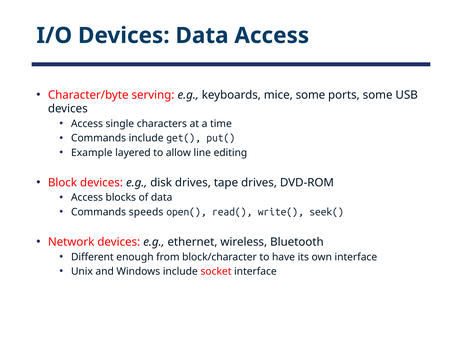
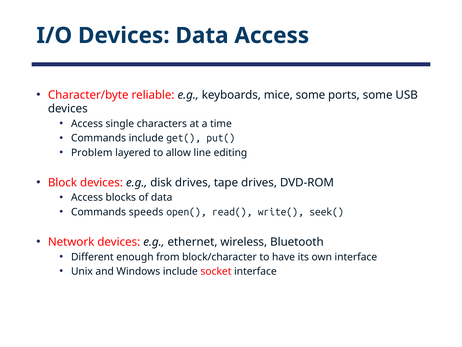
serving: serving -> reliable
Example: Example -> Problem
